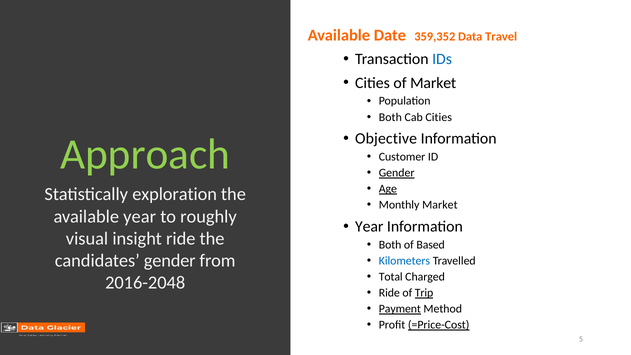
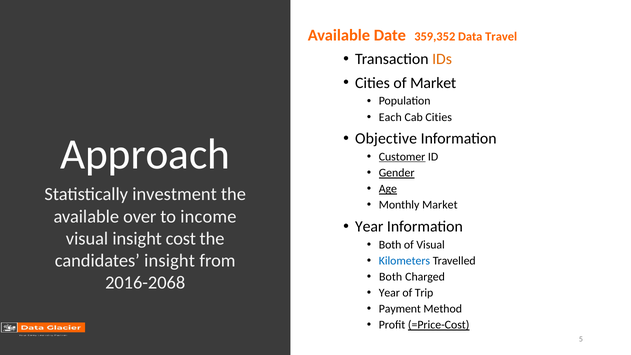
IDs colour: blue -> orange
Both at (390, 117): Both -> Each
Approach colour: light green -> white
Customer underline: none -> present
exploration: exploration -> investment
available year: year -> over
roughly: roughly -> income
insight ride: ride -> cost
of Based: Based -> Visual
candidates gender: gender -> insight
Total at (391, 277): Total -> Both
2016-2048: 2016-2048 -> 2016-2068
Ride at (389, 293): Ride -> Year
Trip underline: present -> none
Payment underline: present -> none
